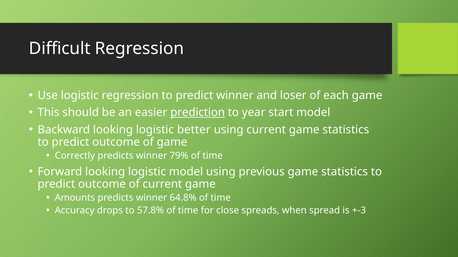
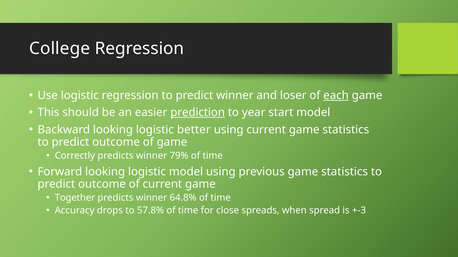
Difficult: Difficult -> College
each underline: none -> present
Amounts: Amounts -> Together
